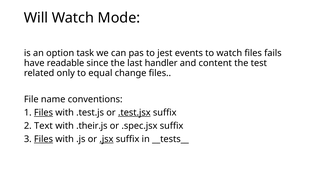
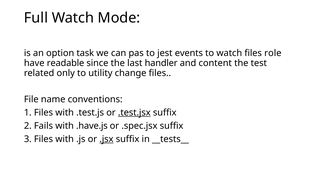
Will: Will -> Full
fails: fails -> role
equal: equal -> utility
Files at (43, 112) underline: present -> none
Text: Text -> Fails
.their.js: .their.js -> .have.js
Files at (43, 139) underline: present -> none
